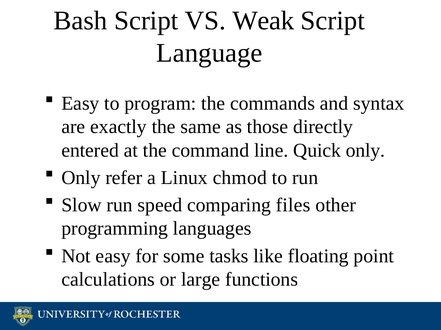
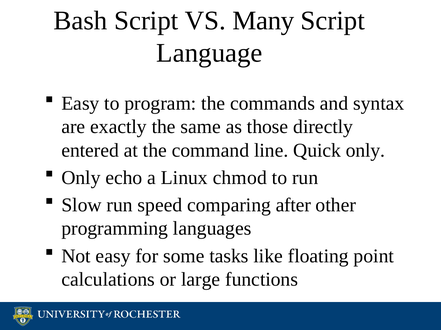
Weak: Weak -> Many
refer: refer -> echo
files: files -> after
